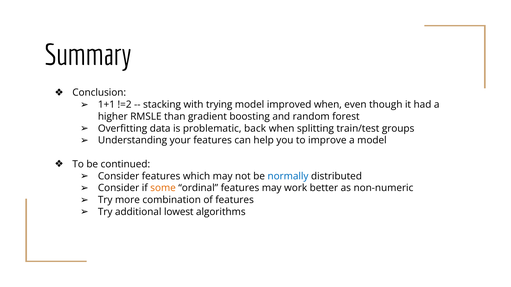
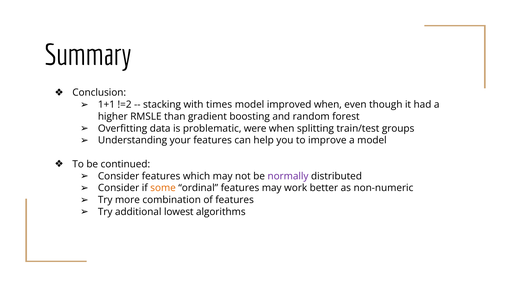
trying: trying -> times
back: back -> were
normally colour: blue -> purple
